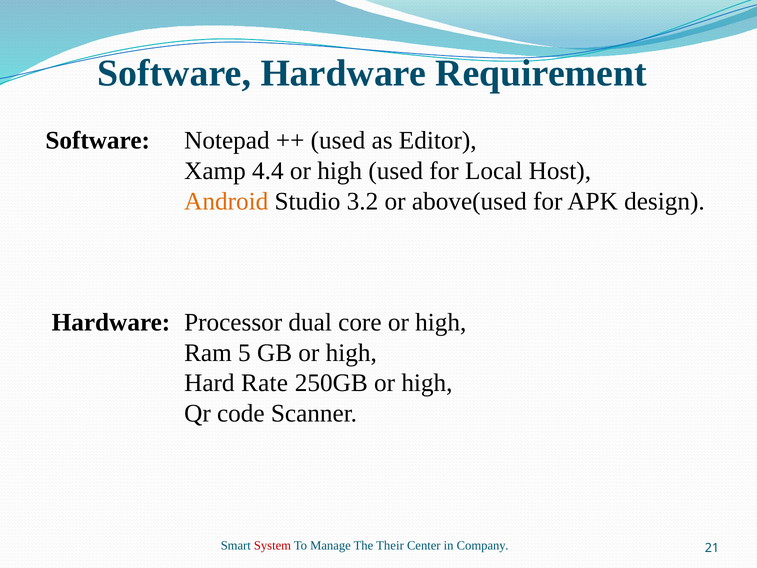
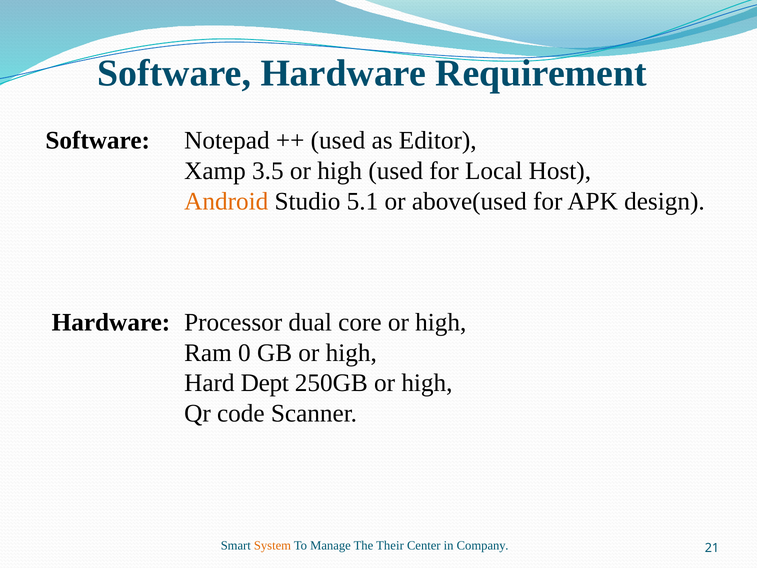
4.4: 4.4 -> 3.5
3.2: 3.2 -> 5.1
5: 5 -> 0
Rate: Rate -> Dept
System colour: red -> orange
